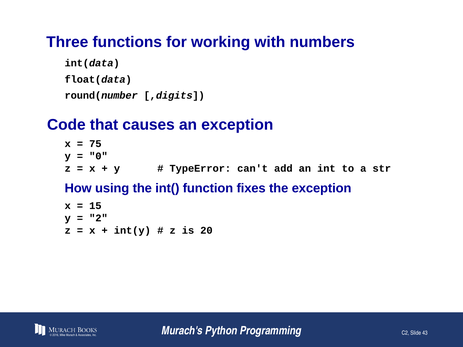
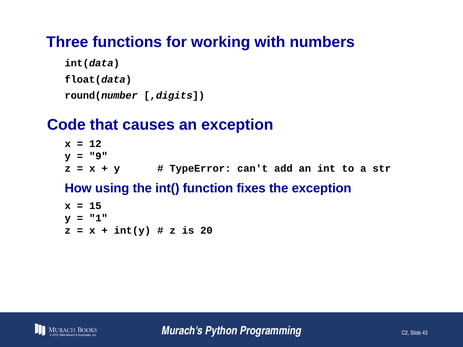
75: 75 -> 12
0: 0 -> 9
2: 2 -> 1
